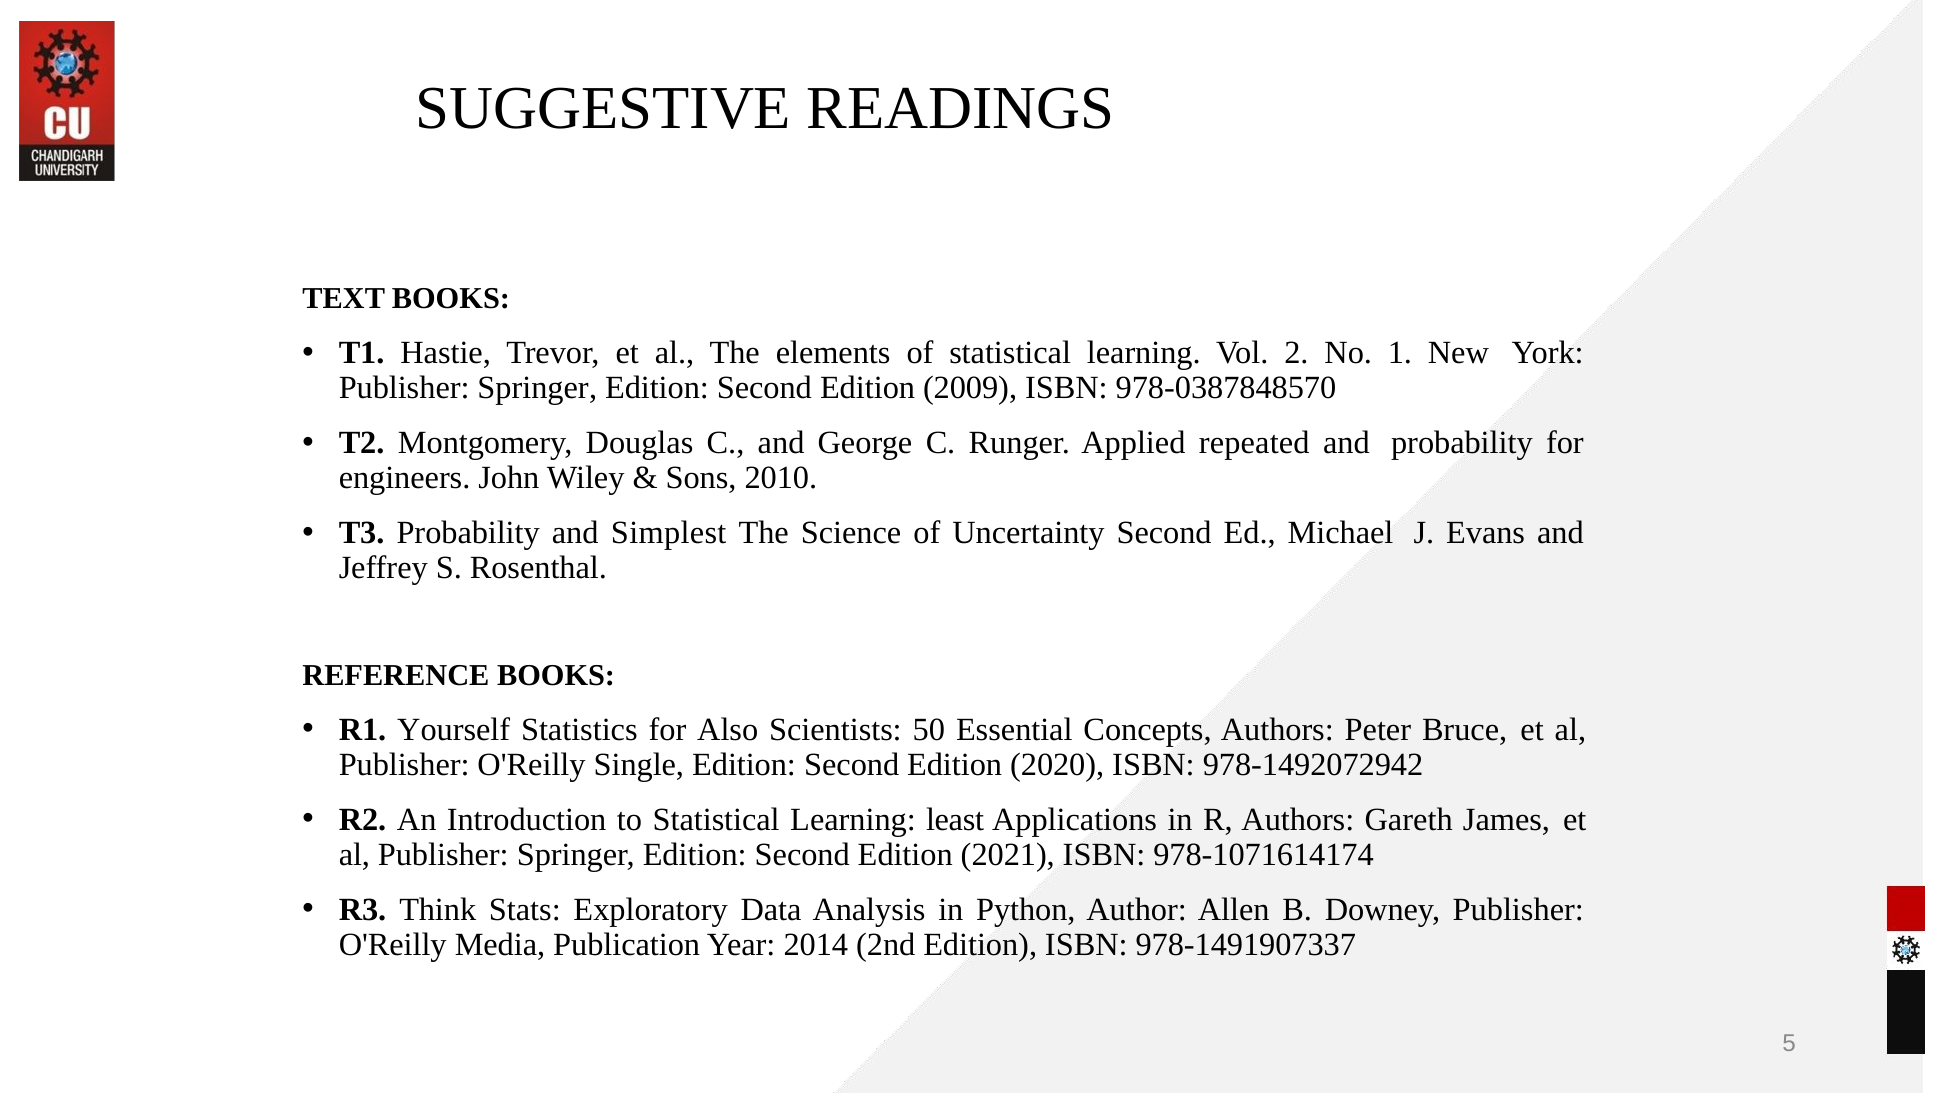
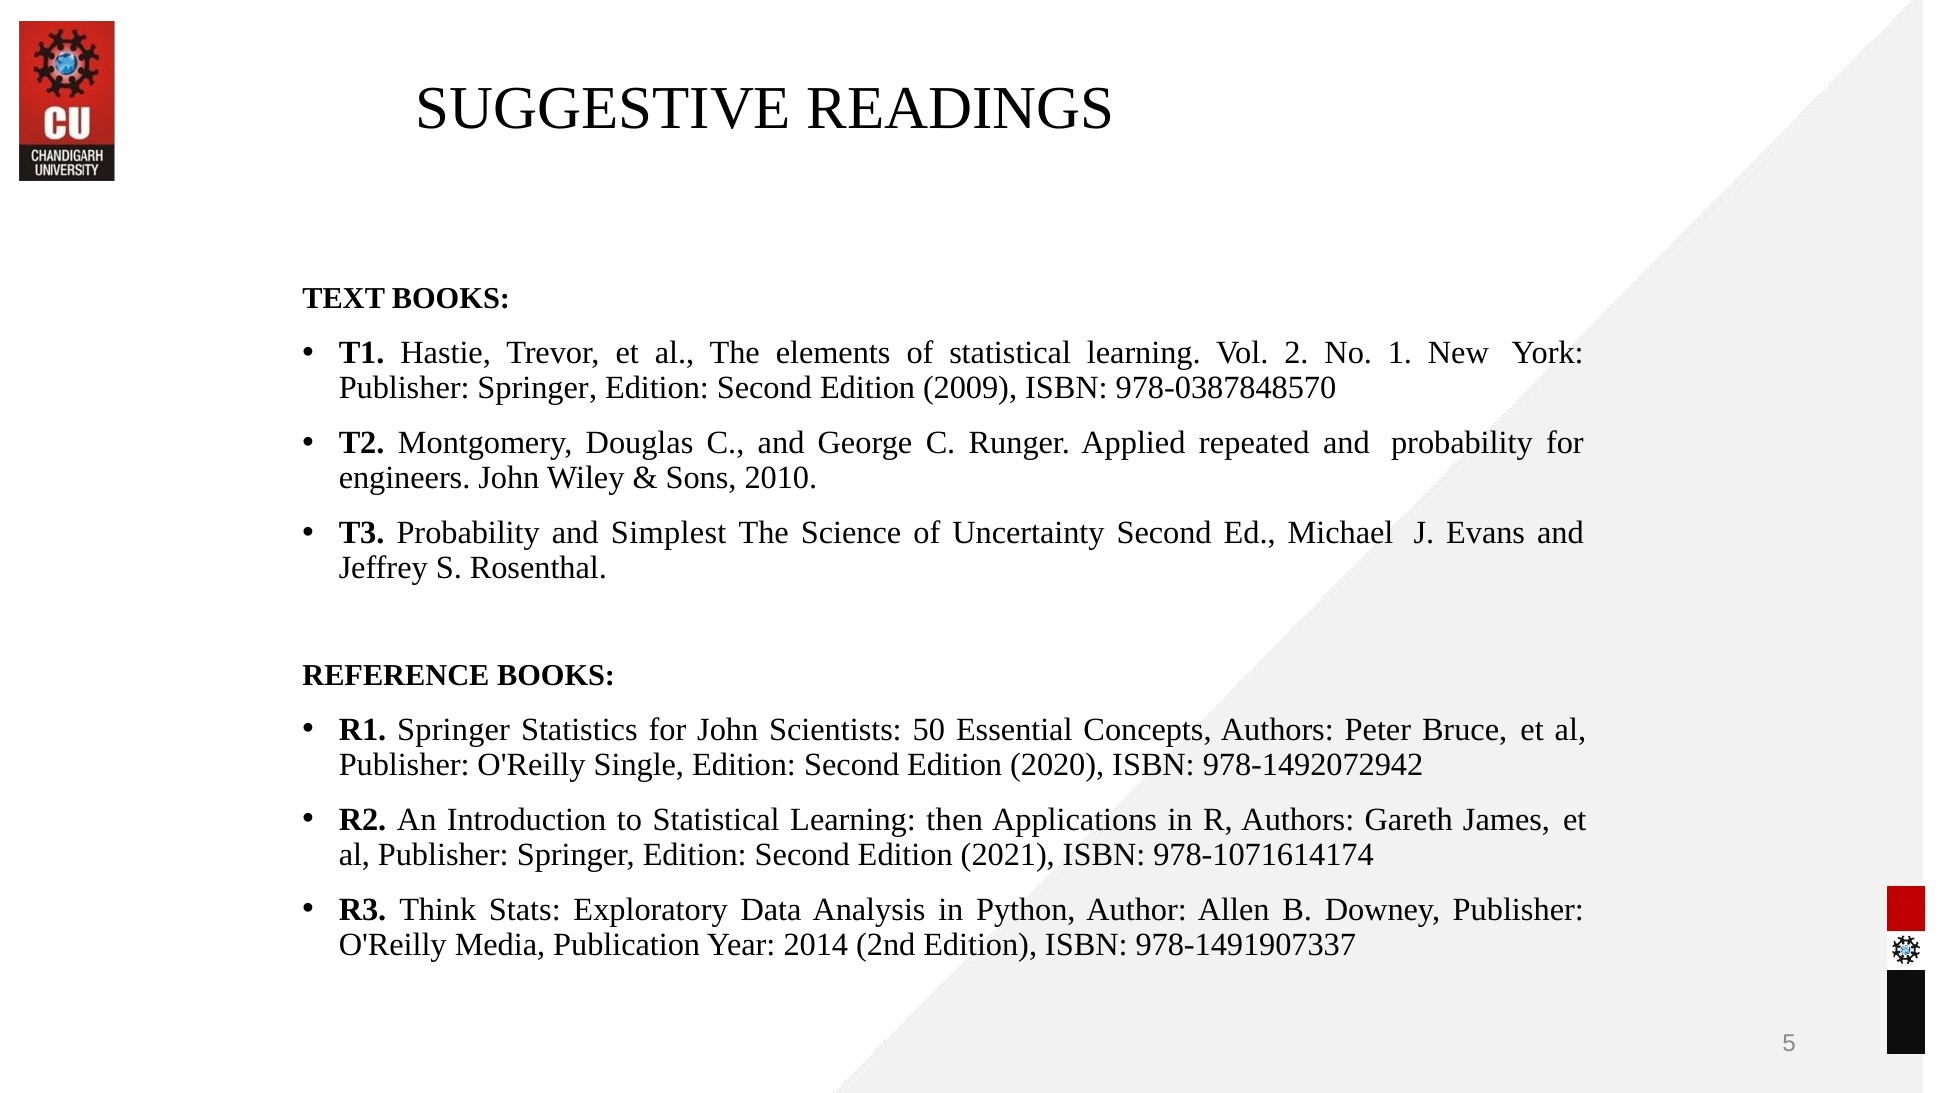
R1 Yourself: Yourself -> Springer
for Also: Also -> John
least: least -> then
